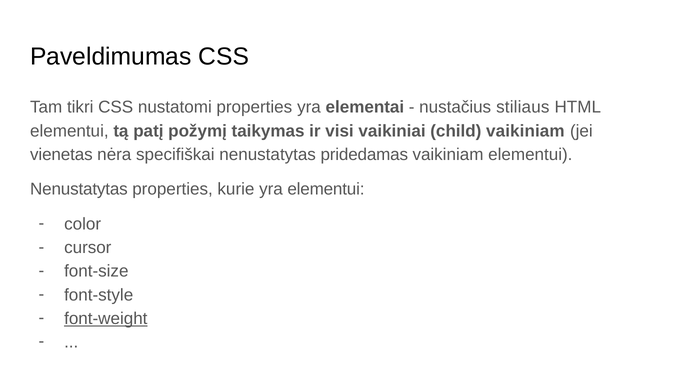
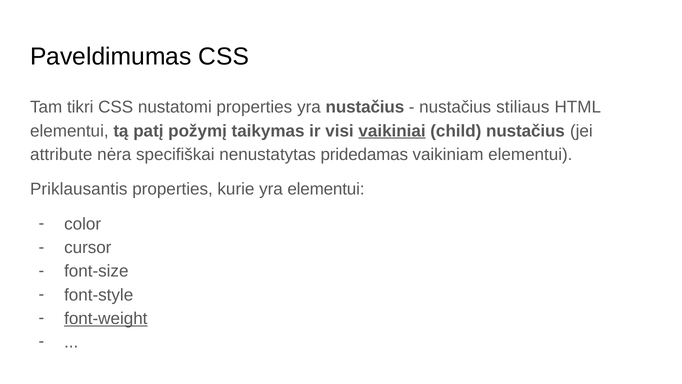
yra elementai: elementai -> nustačius
vaikiniai underline: none -> present
child vaikiniam: vaikiniam -> nustačius
vienetas: vienetas -> attribute
Nenustatytas at (79, 189): Nenustatytas -> Priklausantis
